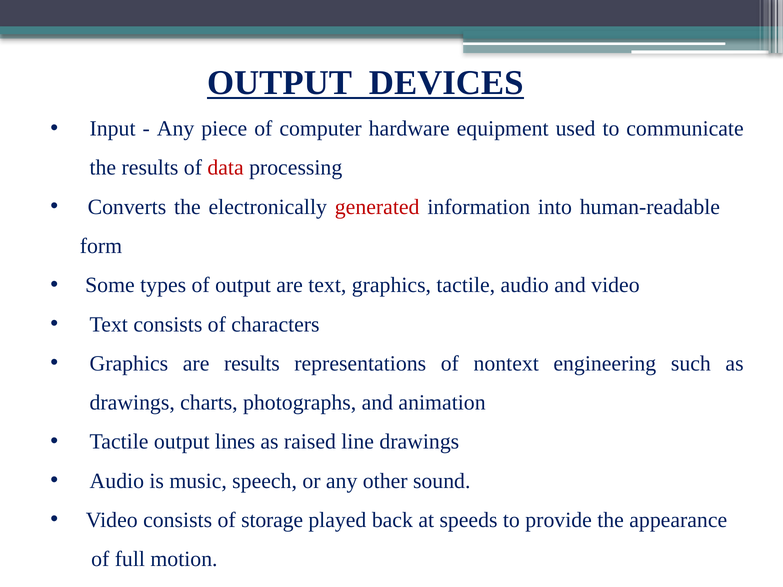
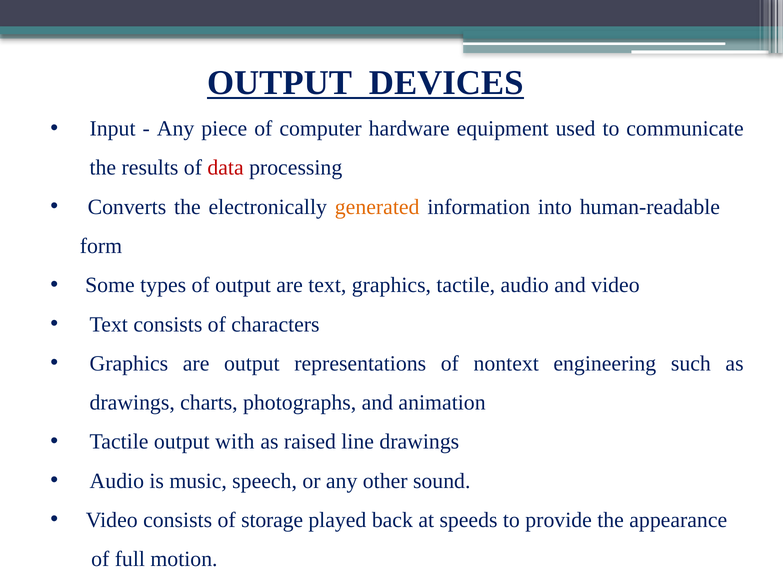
generated colour: red -> orange
are results: results -> output
lines: lines -> with
